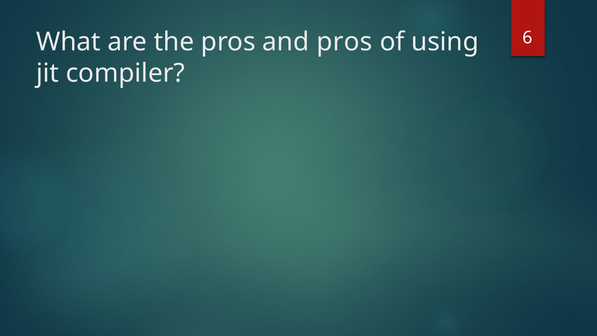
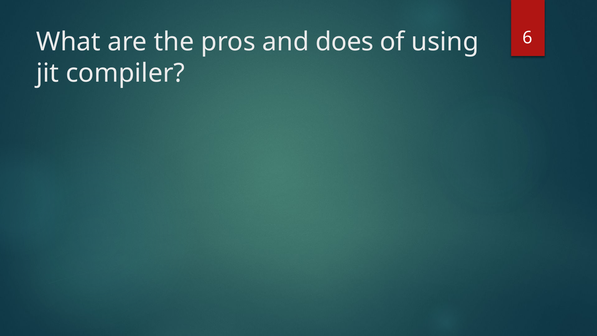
and pros: pros -> does
